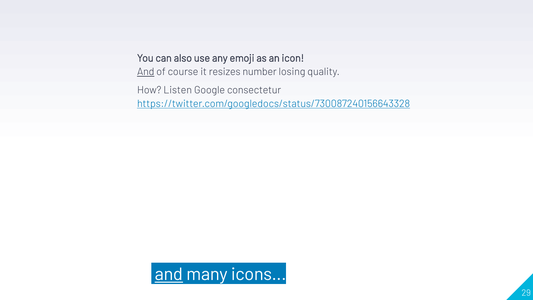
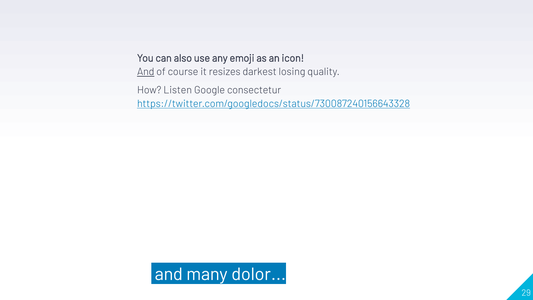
number: number -> darkest
and at (169, 274) underline: present -> none
icons: icons -> dolor
